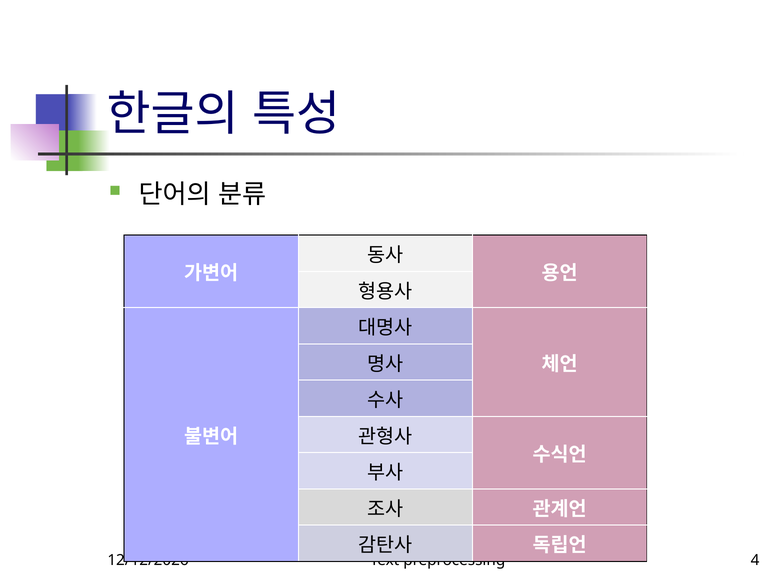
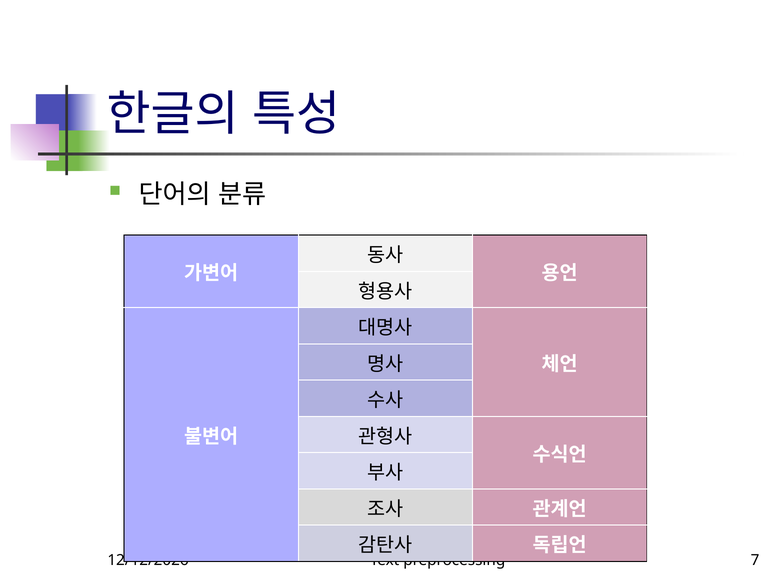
4: 4 -> 7
